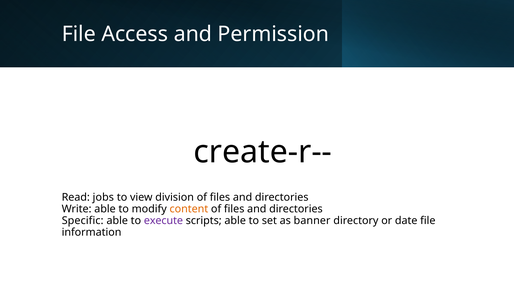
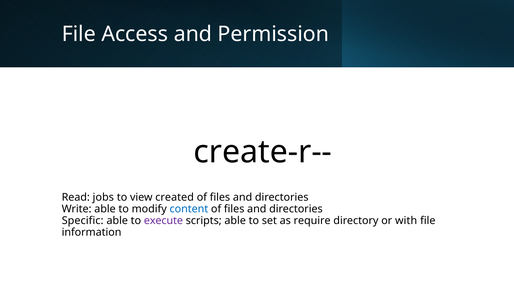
division: division -> created
content colour: orange -> blue
banner: banner -> require
date: date -> with
